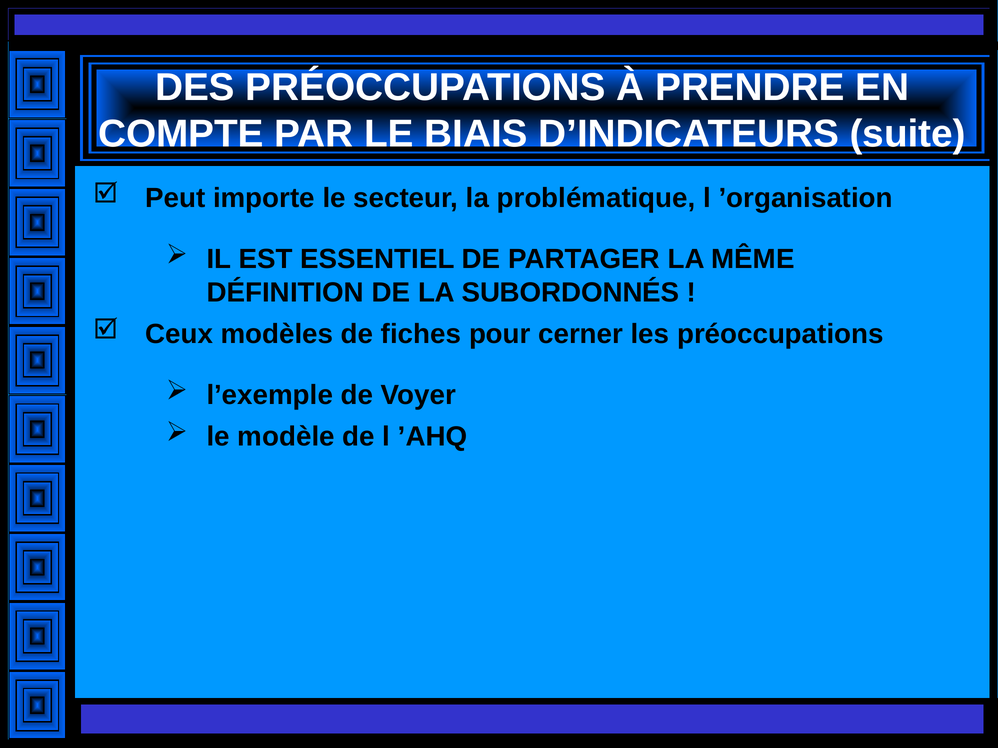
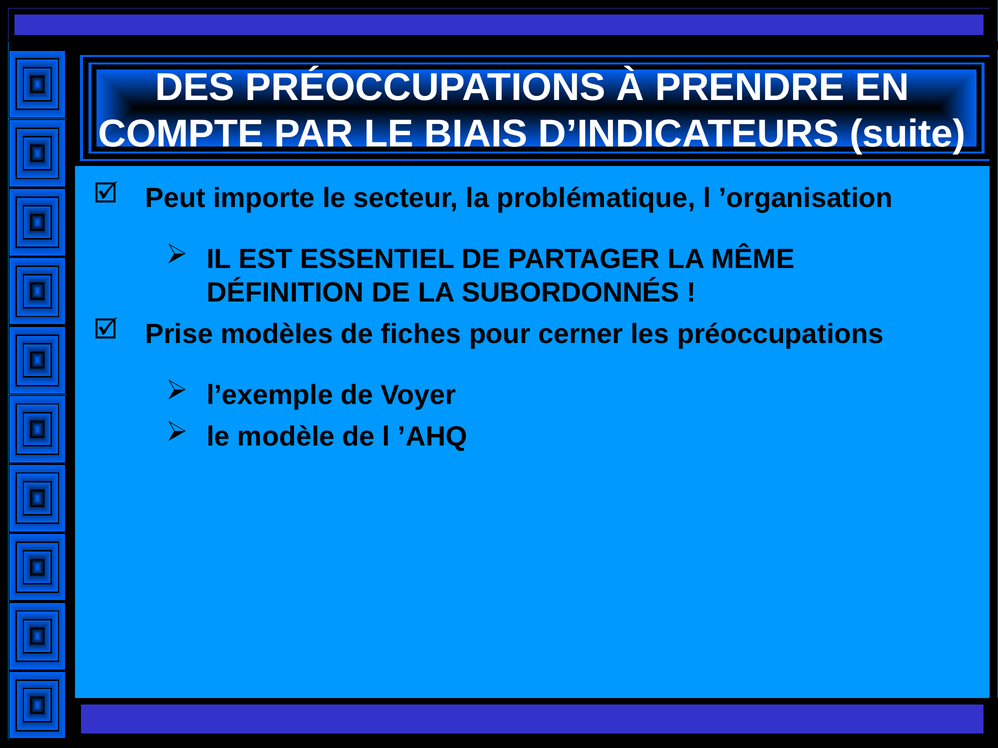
Ceux: Ceux -> Prise
